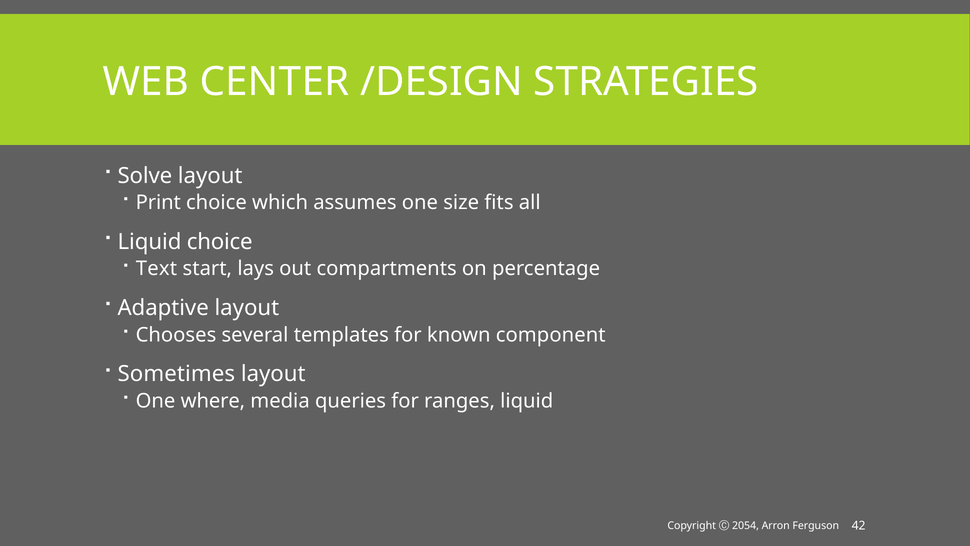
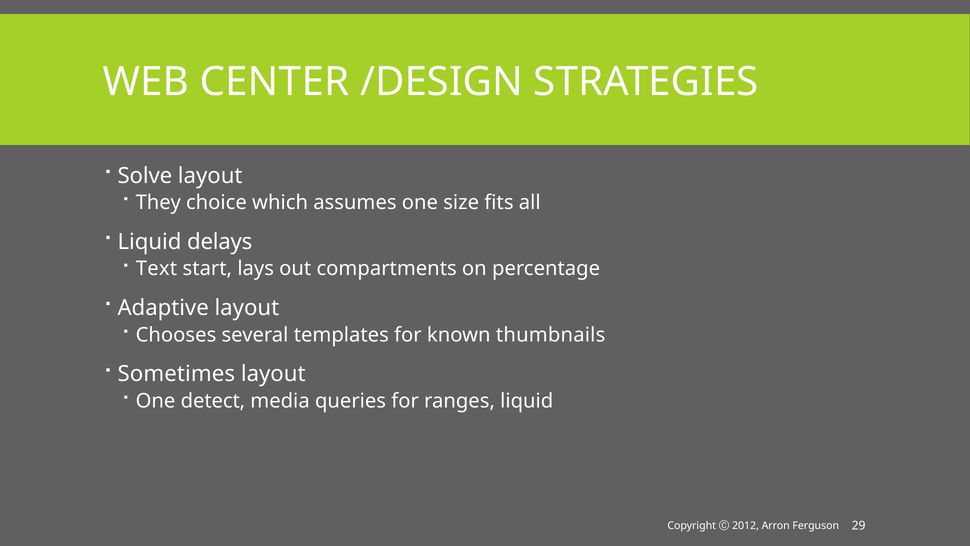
Print: Print -> They
Liquid choice: choice -> delays
component: component -> thumbnails
where: where -> detect
42: 42 -> 29
2054: 2054 -> 2012
